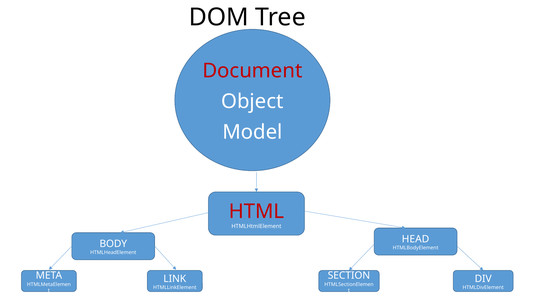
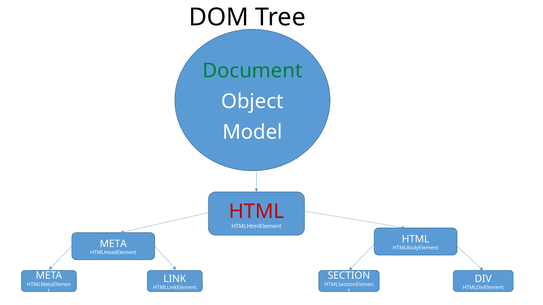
Document colour: red -> green
HEAD at (416, 240): HEAD -> HTML
BODY at (113, 244): BODY -> META
